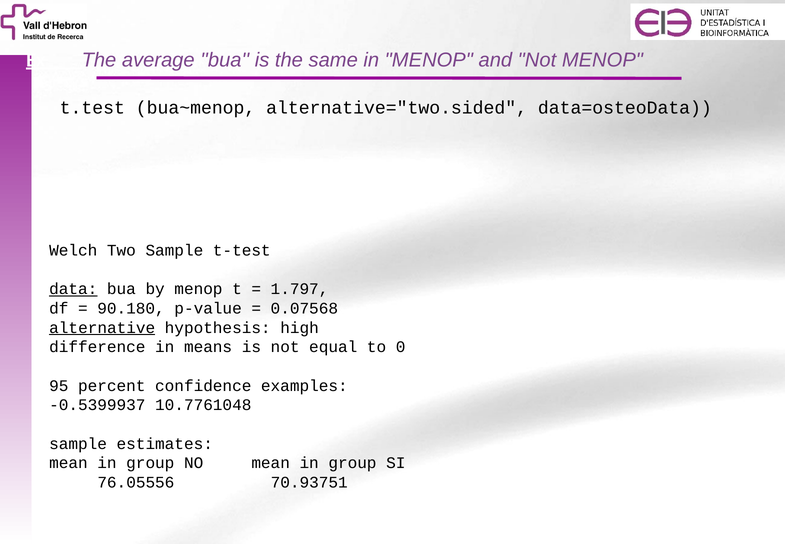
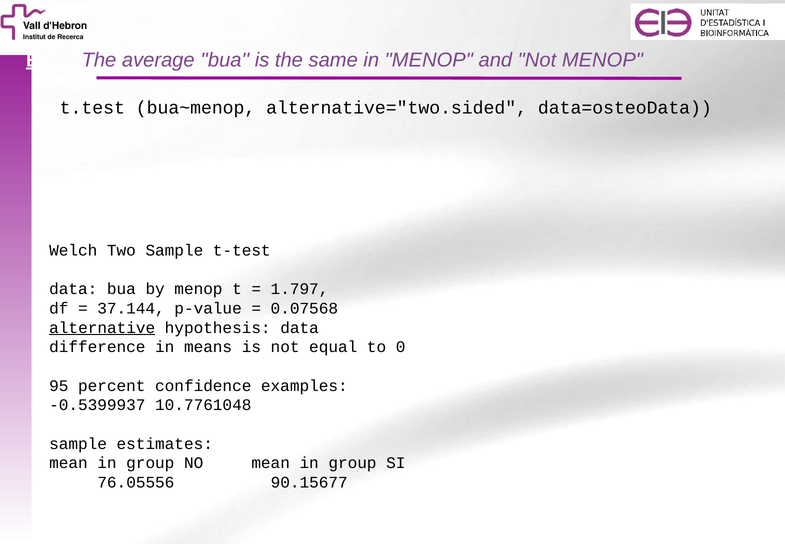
data at (73, 289) underline: present -> none
90.180: 90.180 -> 37.144
hypothesis high: high -> data
70.93751: 70.93751 -> 90.15677
